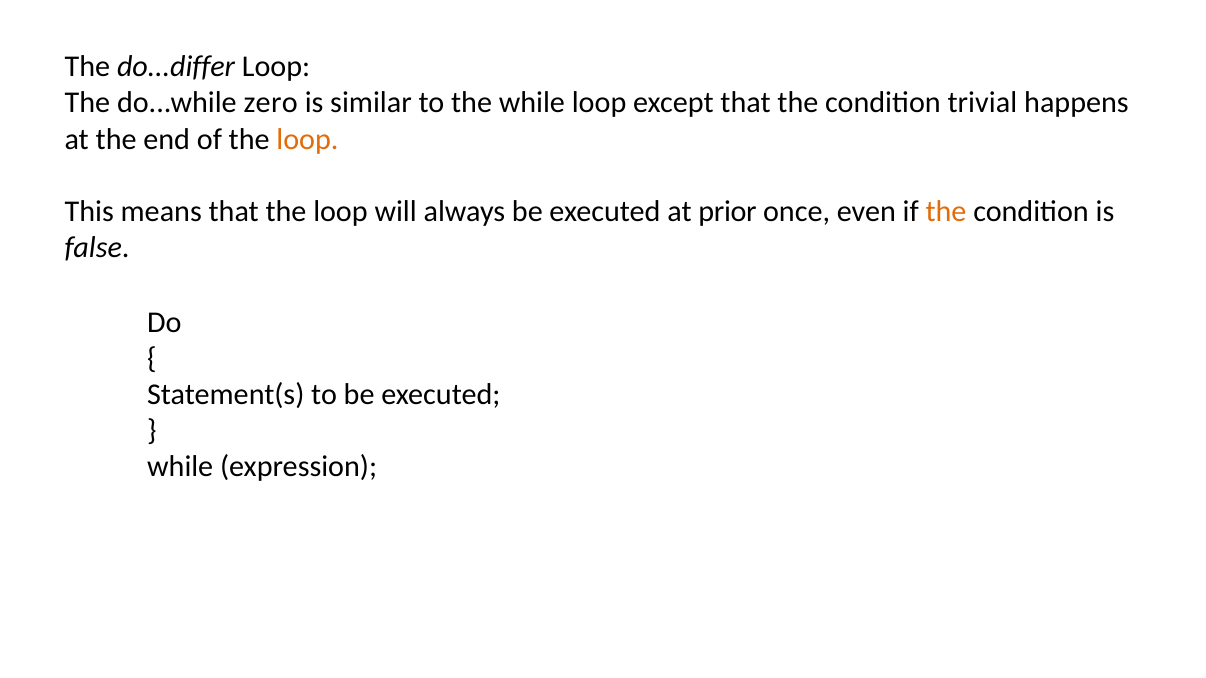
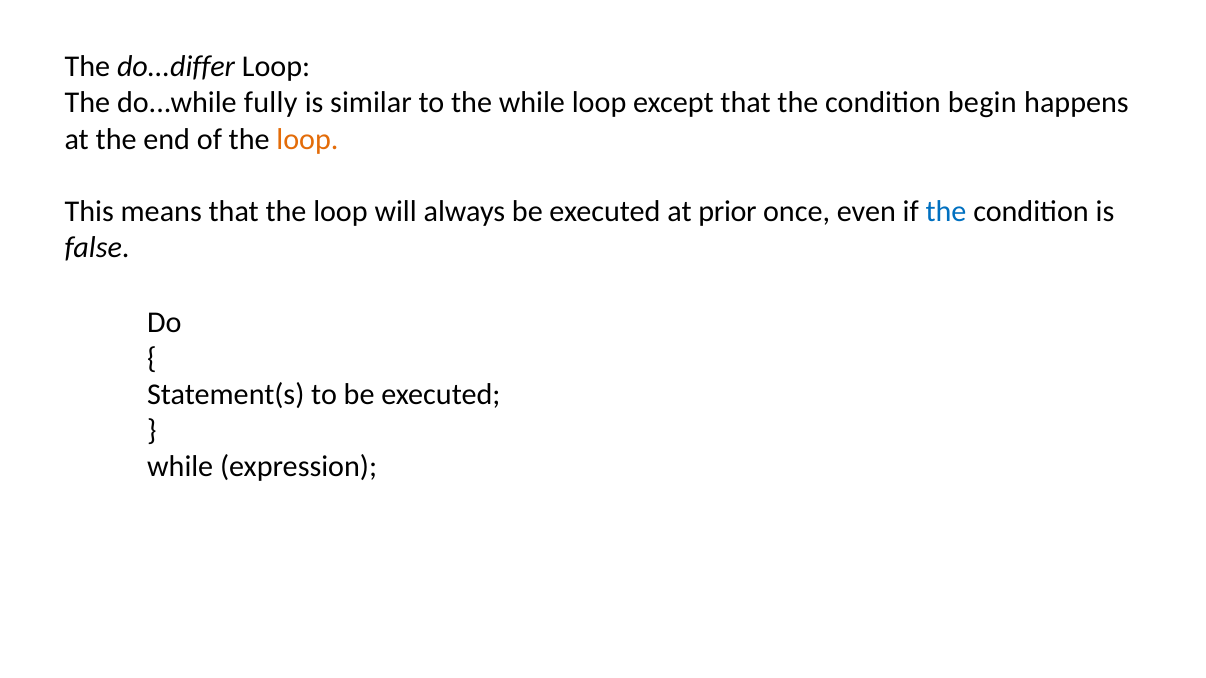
zero: zero -> fully
trivial: trivial -> begin
the at (946, 212) colour: orange -> blue
